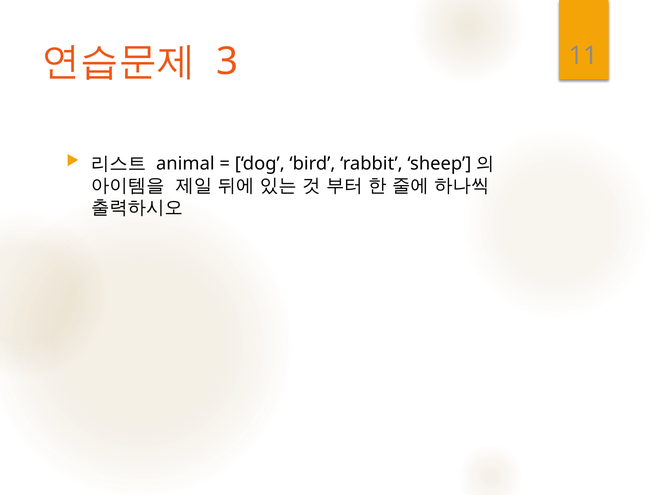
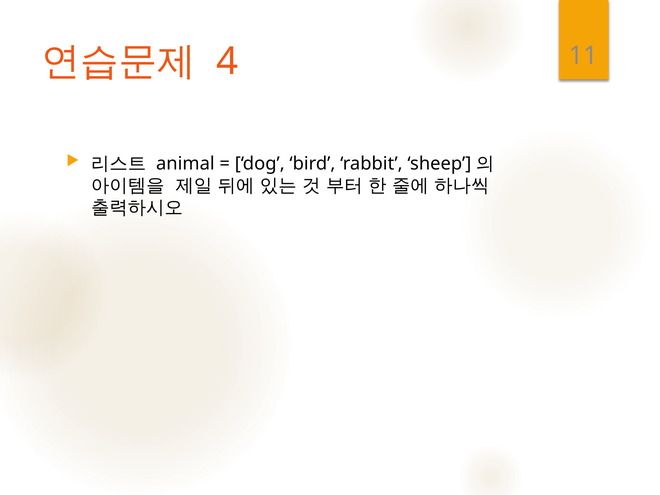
3: 3 -> 4
